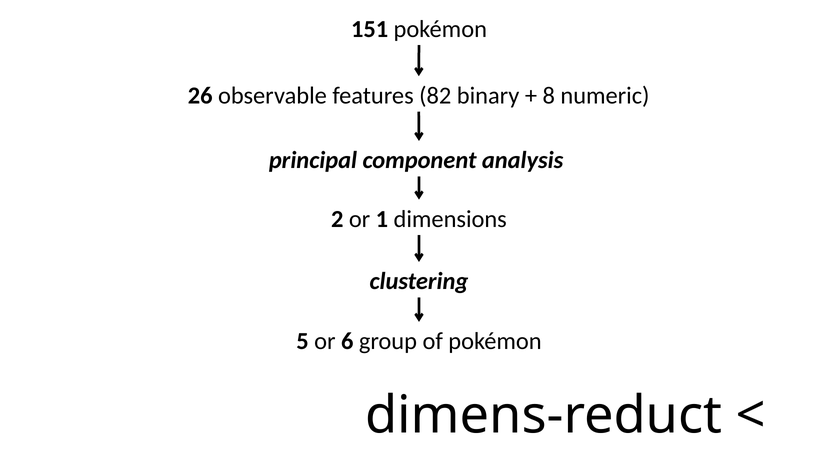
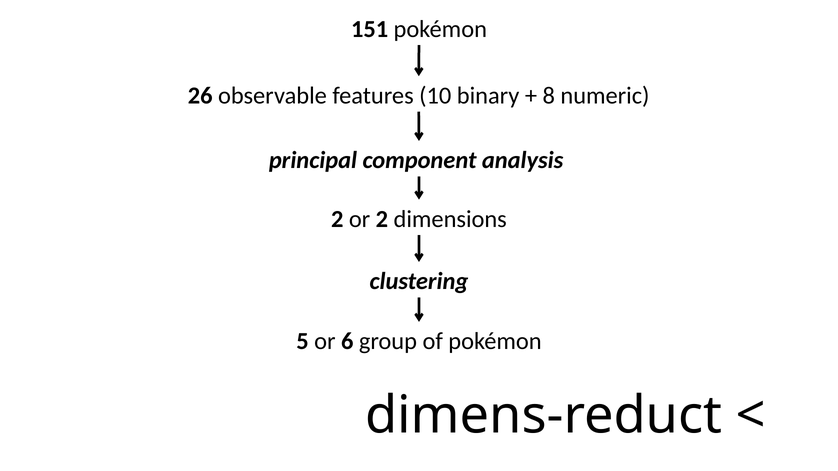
82: 82 -> 10
or 1: 1 -> 2
